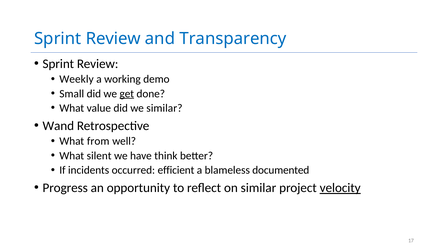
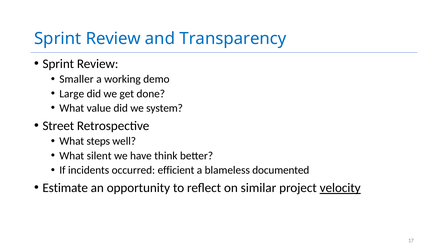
Weekly: Weekly -> Smaller
Small: Small -> Large
get underline: present -> none
we similar: similar -> system
Wand: Wand -> Street
from: from -> steps
Progress: Progress -> Estimate
